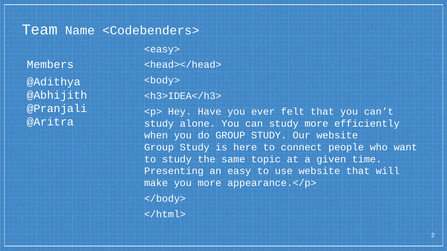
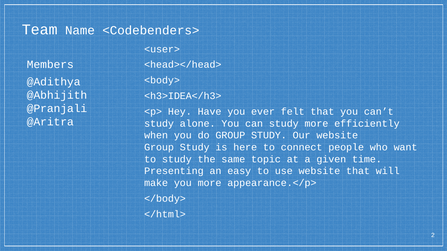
<easy>: <easy> -> <user>
